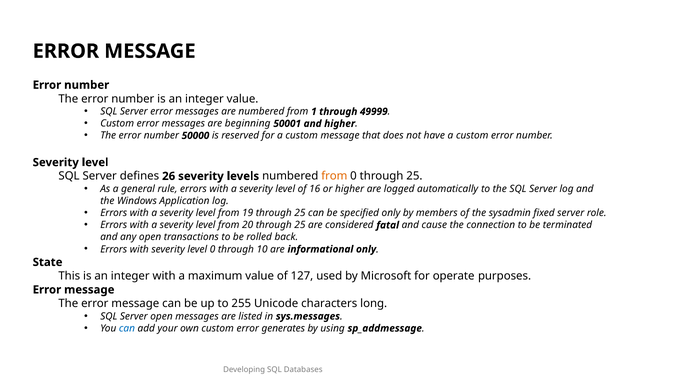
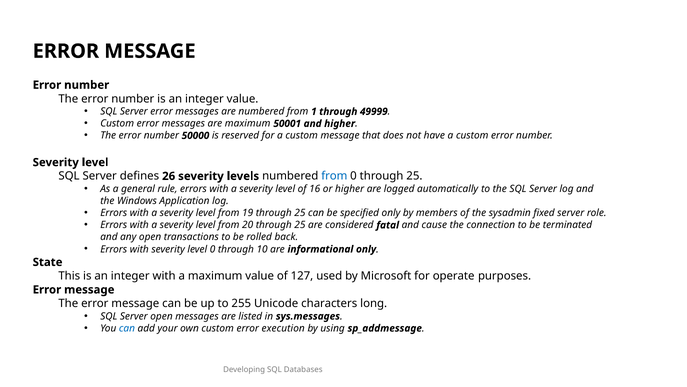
are beginning: beginning -> maximum
from at (334, 176) colour: orange -> blue
generates: generates -> execution
